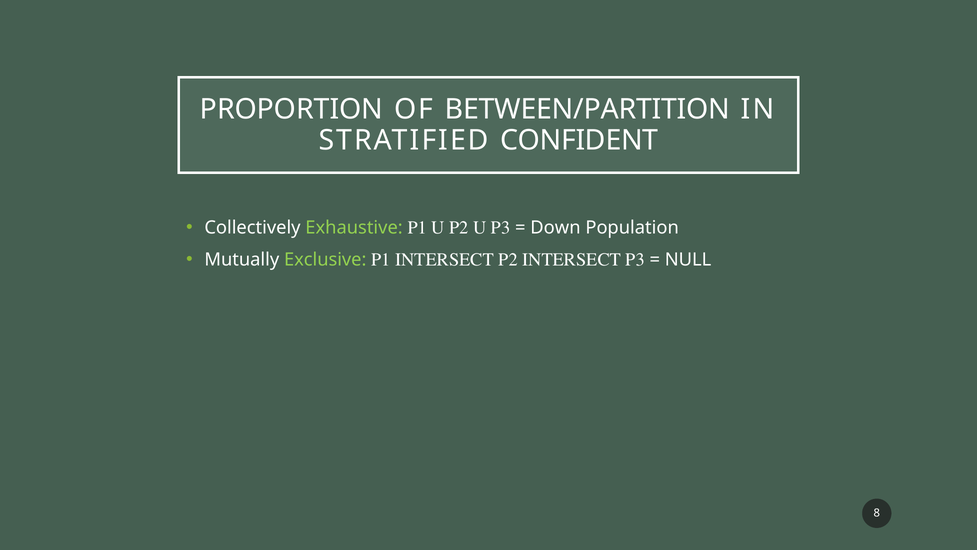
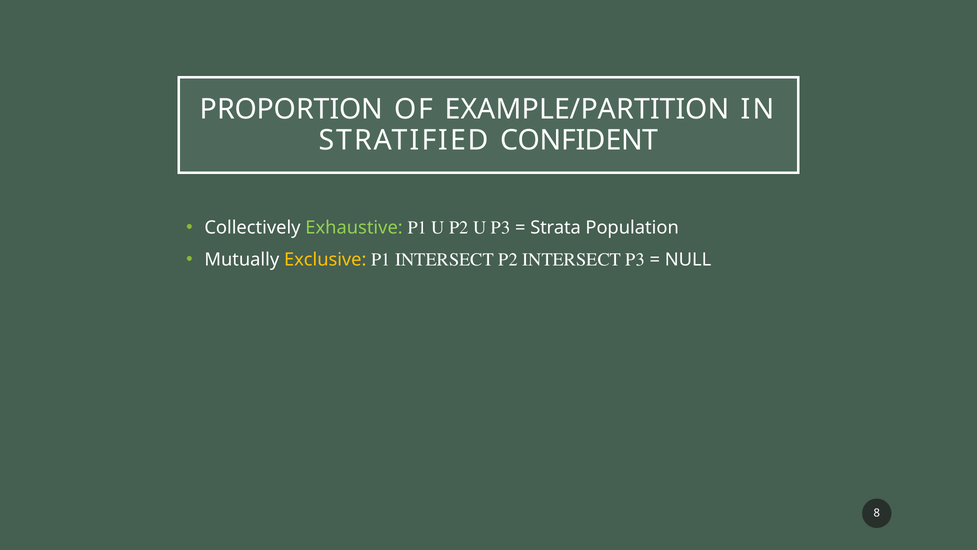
BETWEEN/PARTITION: BETWEEN/PARTITION -> EXAMPLE/PARTITION
Down: Down -> Strata
Exclusive colour: light green -> yellow
